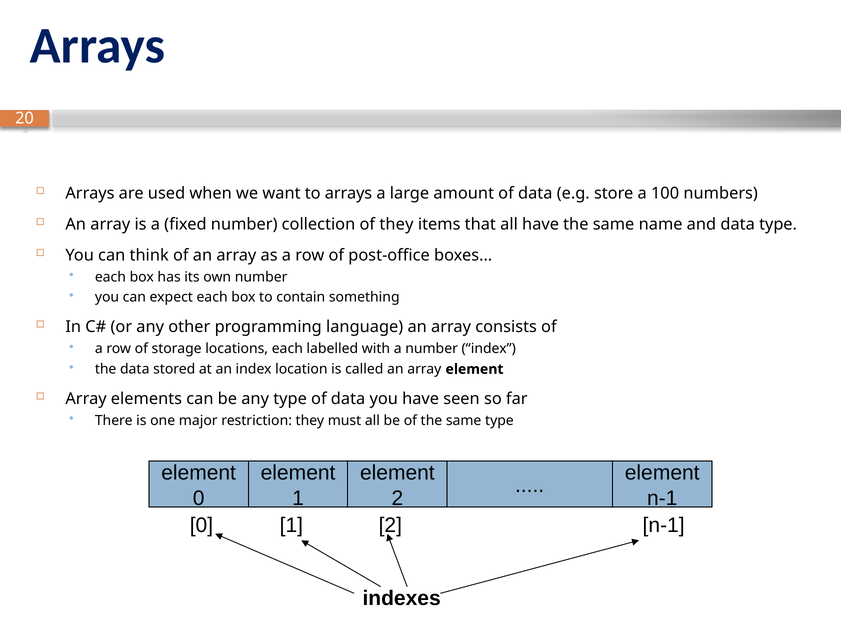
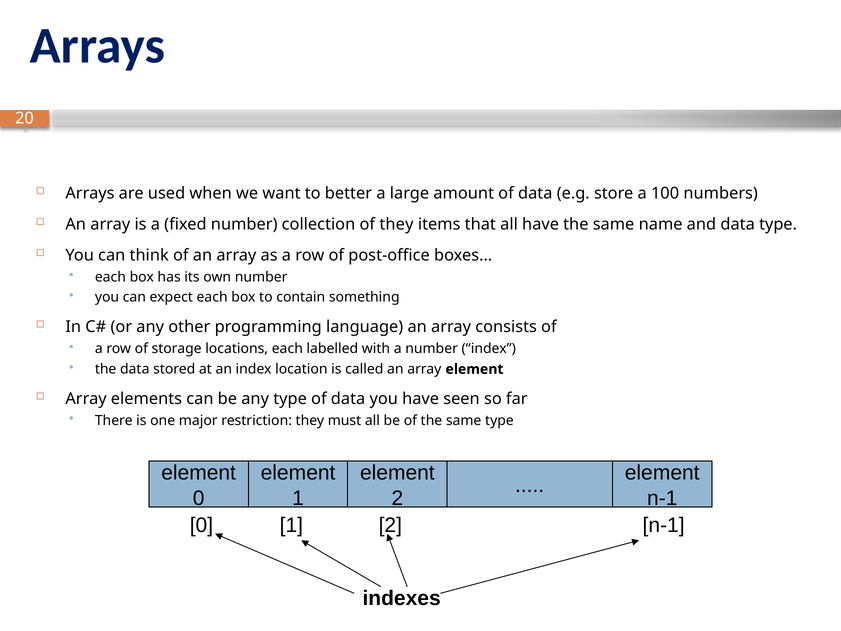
to arrays: arrays -> better
